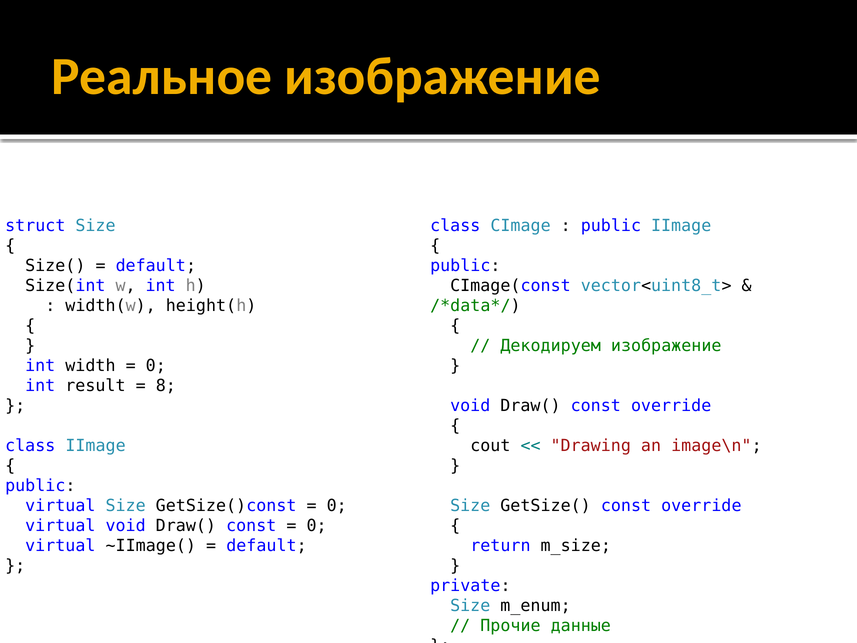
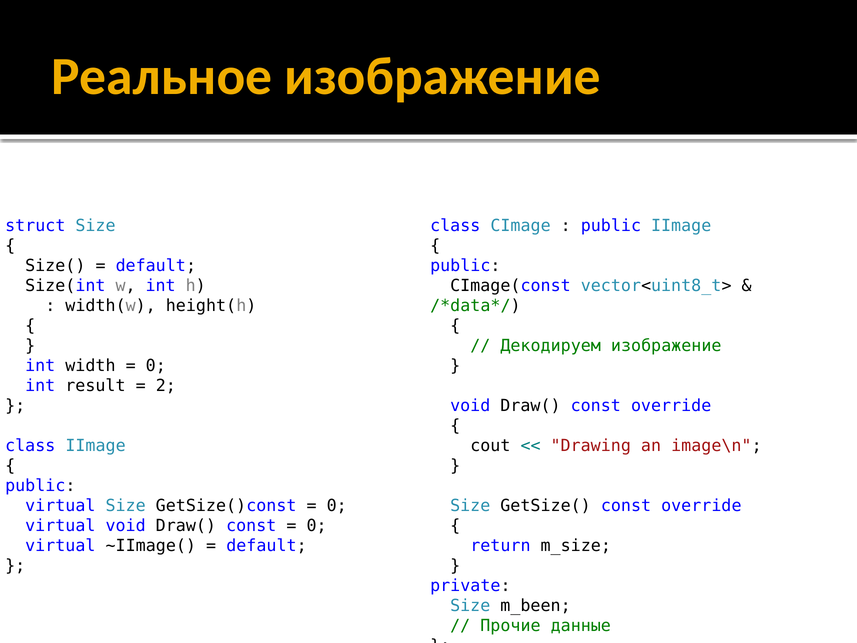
8: 8 -> 2
m_enum: m_enum -> m_been
